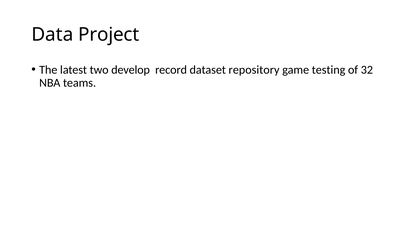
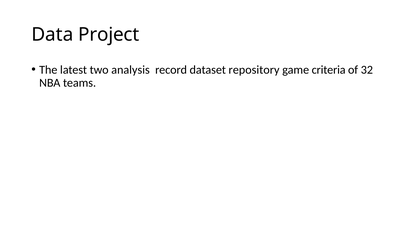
develop: develop -> analysis
testing: testing -> criteria
